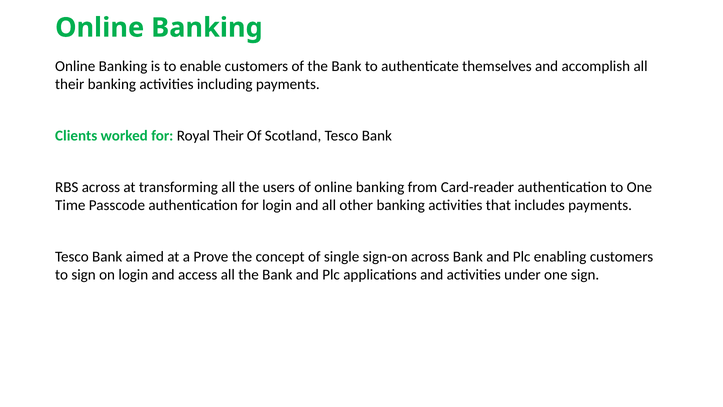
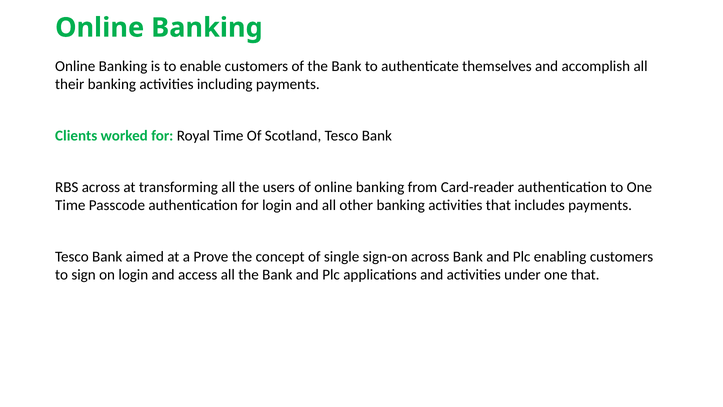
Royal Their: Their -> Time
one sign: sign -> that
